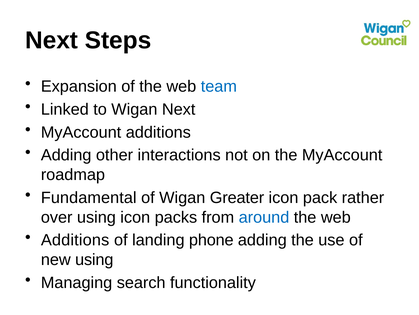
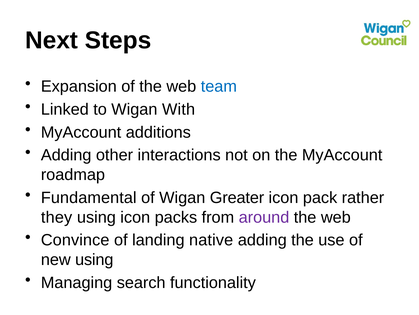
Wigan Next: Next -> With
over: over -> they
around colour: blue -> purple
Additions at (75, 240): Additions -> Convince
phone: phone -> native
